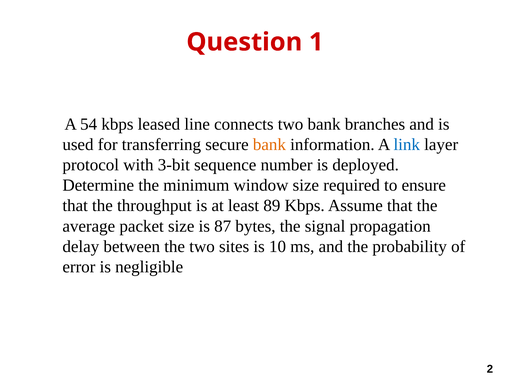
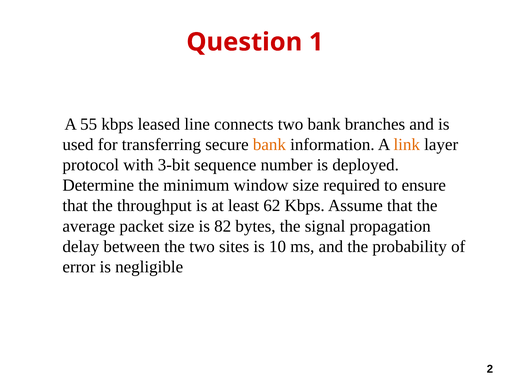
54: 54 -> 55
link colour: blue -> orange
89: 89 -> 62
87: 87 -> 82
